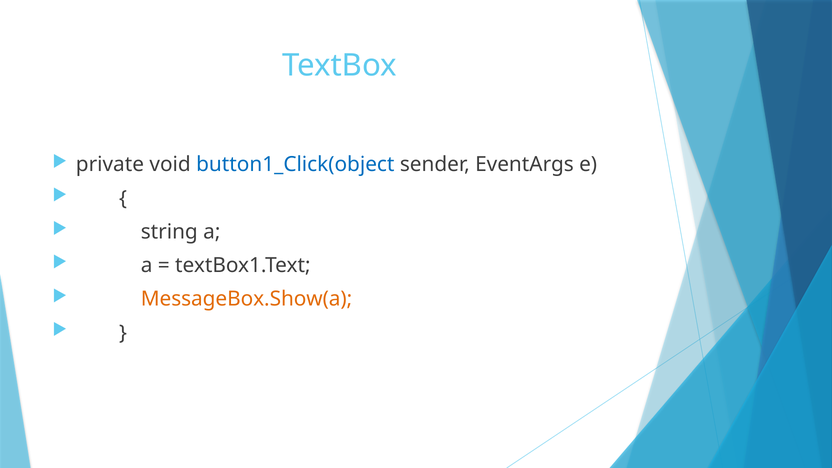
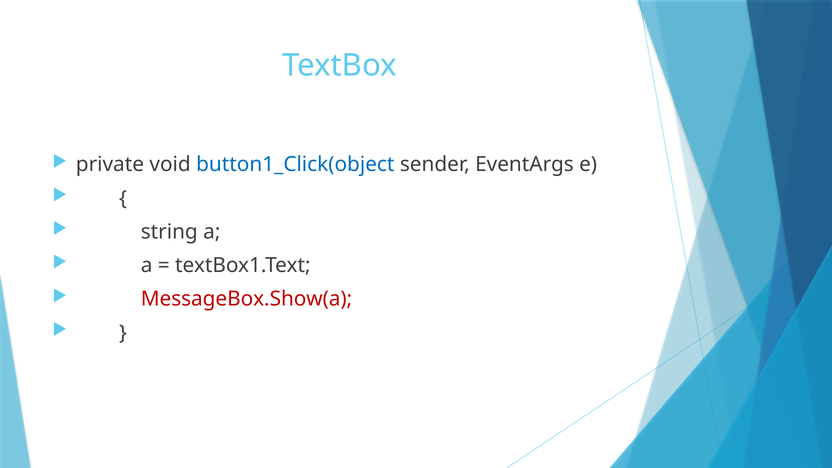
MessageBox.Show(a colour: orange -> red
